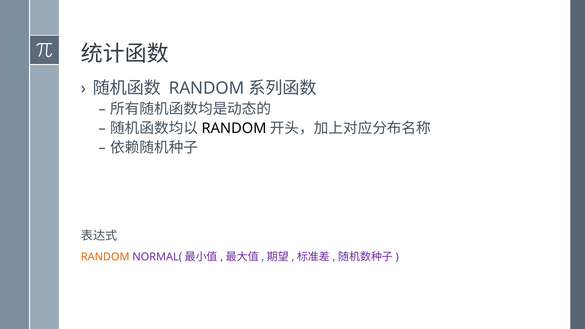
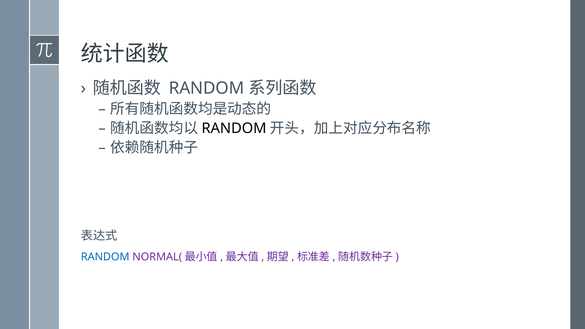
RANDOM at (105, 257) colour: orange -> blue
